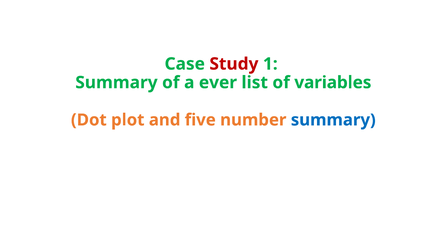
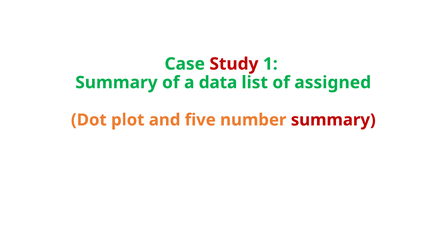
ever: ever -> data
variables: variables -> assigned
summary at (333, 120) colour: blue -> red
